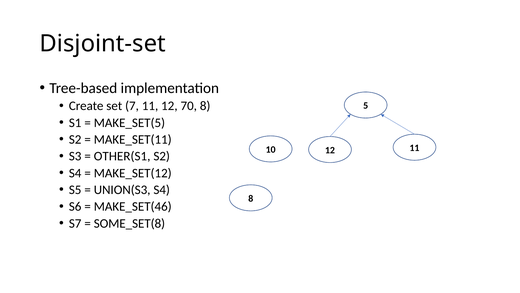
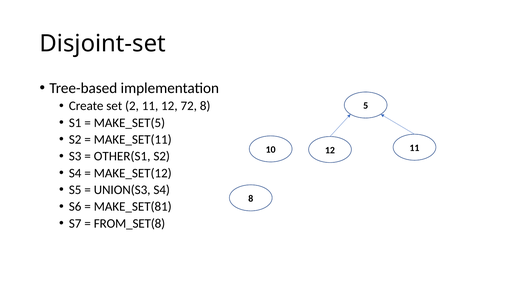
7: 7 -> 2
70: 70 -> 72
MAKE_SET(46: MAKE_SET(46 -> MAKE_SET(81
SOME_SET(8: SOME_SET(8 -> FROM_SET(8
